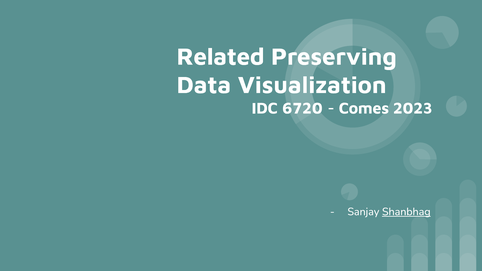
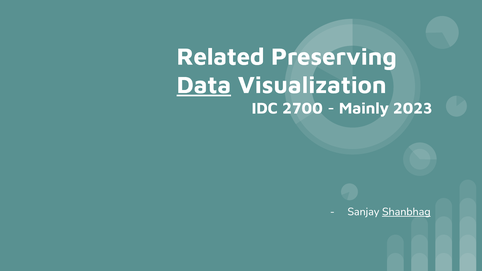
Data underline: none -> present
6720: 6720 -> 2700
Comes: Comes -> Mainly
